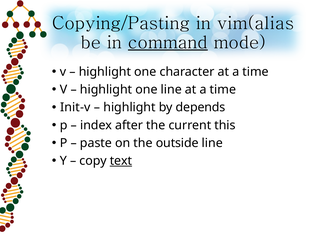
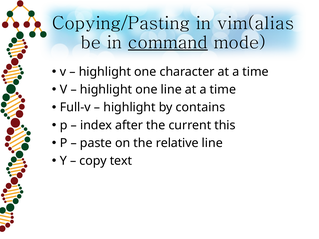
Init-v: Init-v -> Full-v
depends: depends -> contains
outside: outside -> relative
text underline: present -> none
